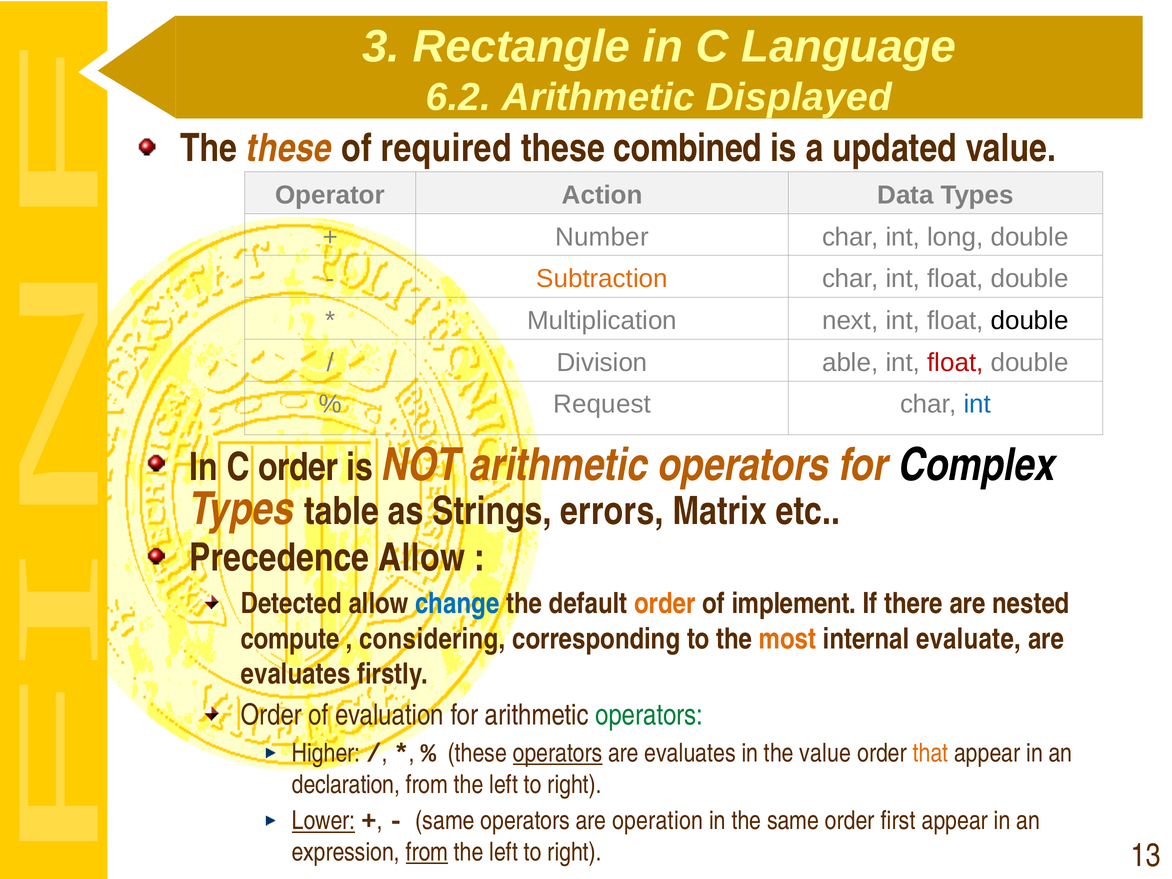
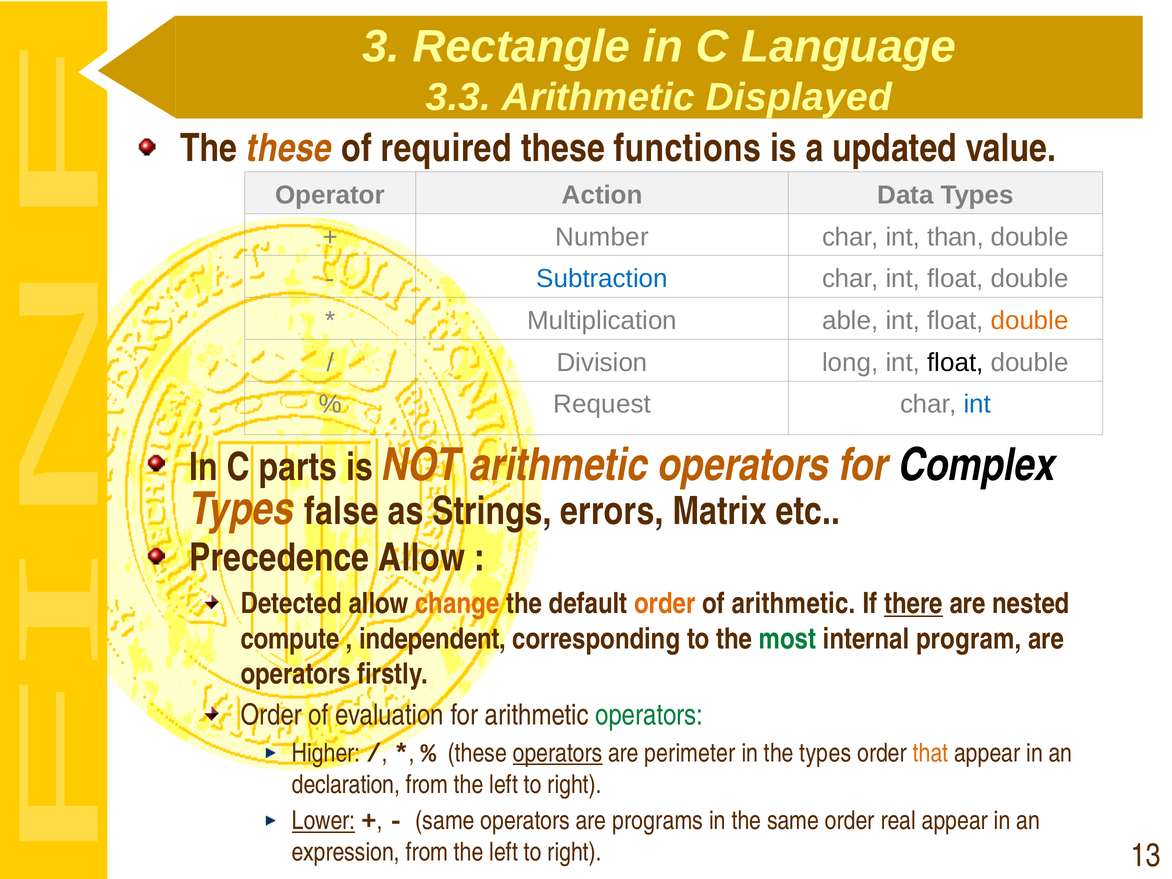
6.2: 6.2 -> 3.3
combined: combined -> functions
long: long -> than
Subtraction colour: orange -> blue
next: next -> able
double at (1030, 321) colour: black -> orange
able: able -> long
float at (955, 362) colour: red -> black
C order: order -> parts
table: table -> false
change colour: blue -> orange
of implement: implement -> arithmetic
there underline: none -> present
considering: considering -> independent
most colour: orange -> green
evaluate: evaluate -> program
evaluates at (296, 674): evaluates -> operators
evaluates at (690, 753): evaluates -> perimeter
the value: value -> types
operation: operation -> programs
first: first -> real
from at (427, 852) underline: present -> none
